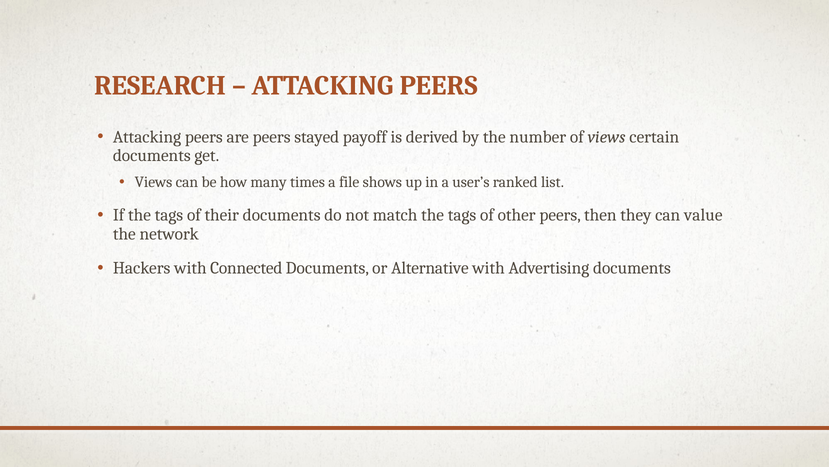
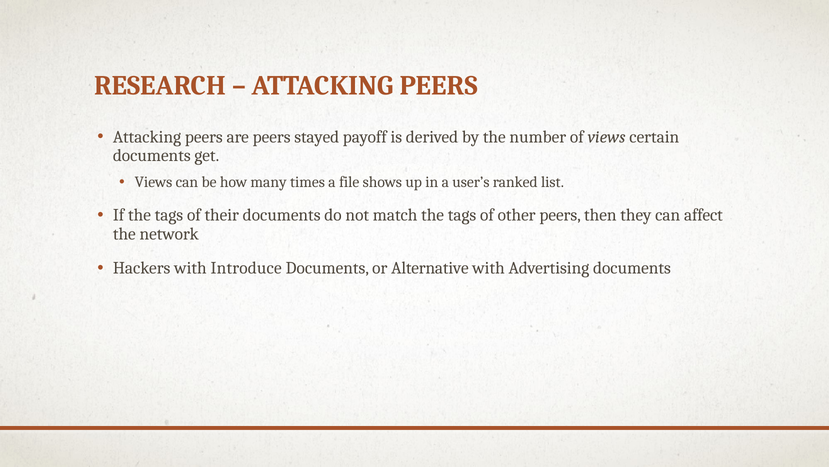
value: value -> affect
Connected: Connected -> Introduce
